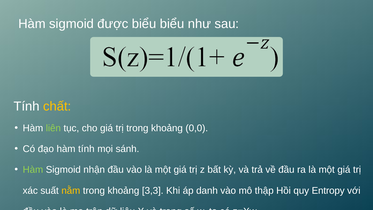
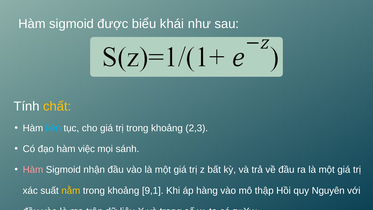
biểu biểu: biểu -> khái
liên colour: light green -> light blue
0,0: 0,0 -> 2,3
hàm tính: tính -> việc
Hàm at (33, 170) colour: light green -> pink
3,3: 3,3 -> 9,1
danh: danh -> hàng
Entropy: Entropy -> Nguyên
